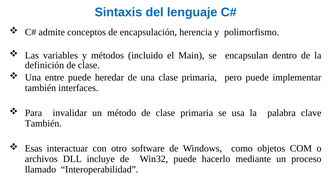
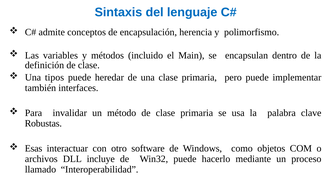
entre: entre -> tipos
También at (43, 123): También -> Robustas
